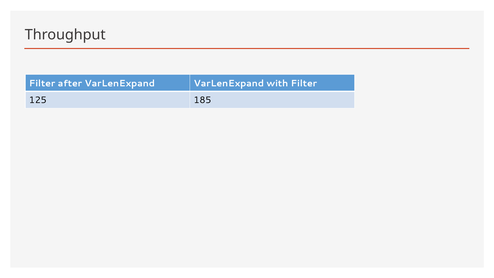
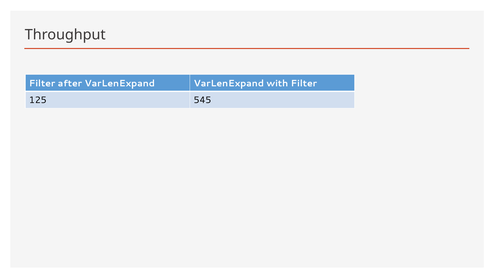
185: 185 -> 545
